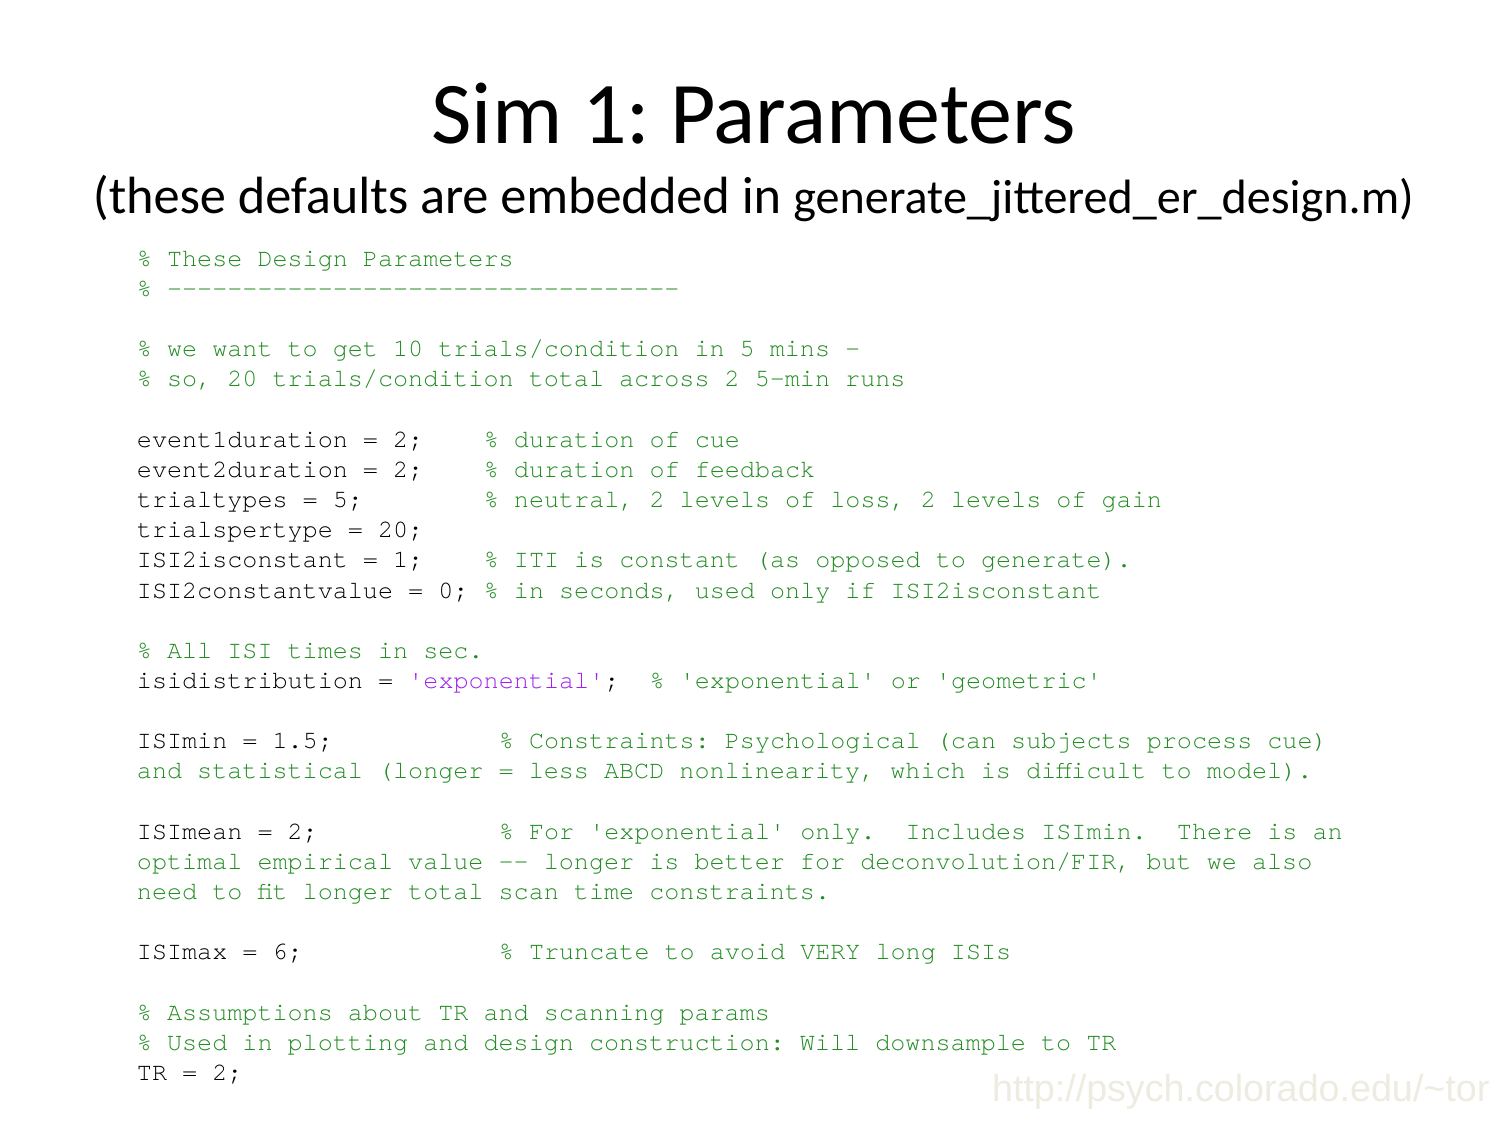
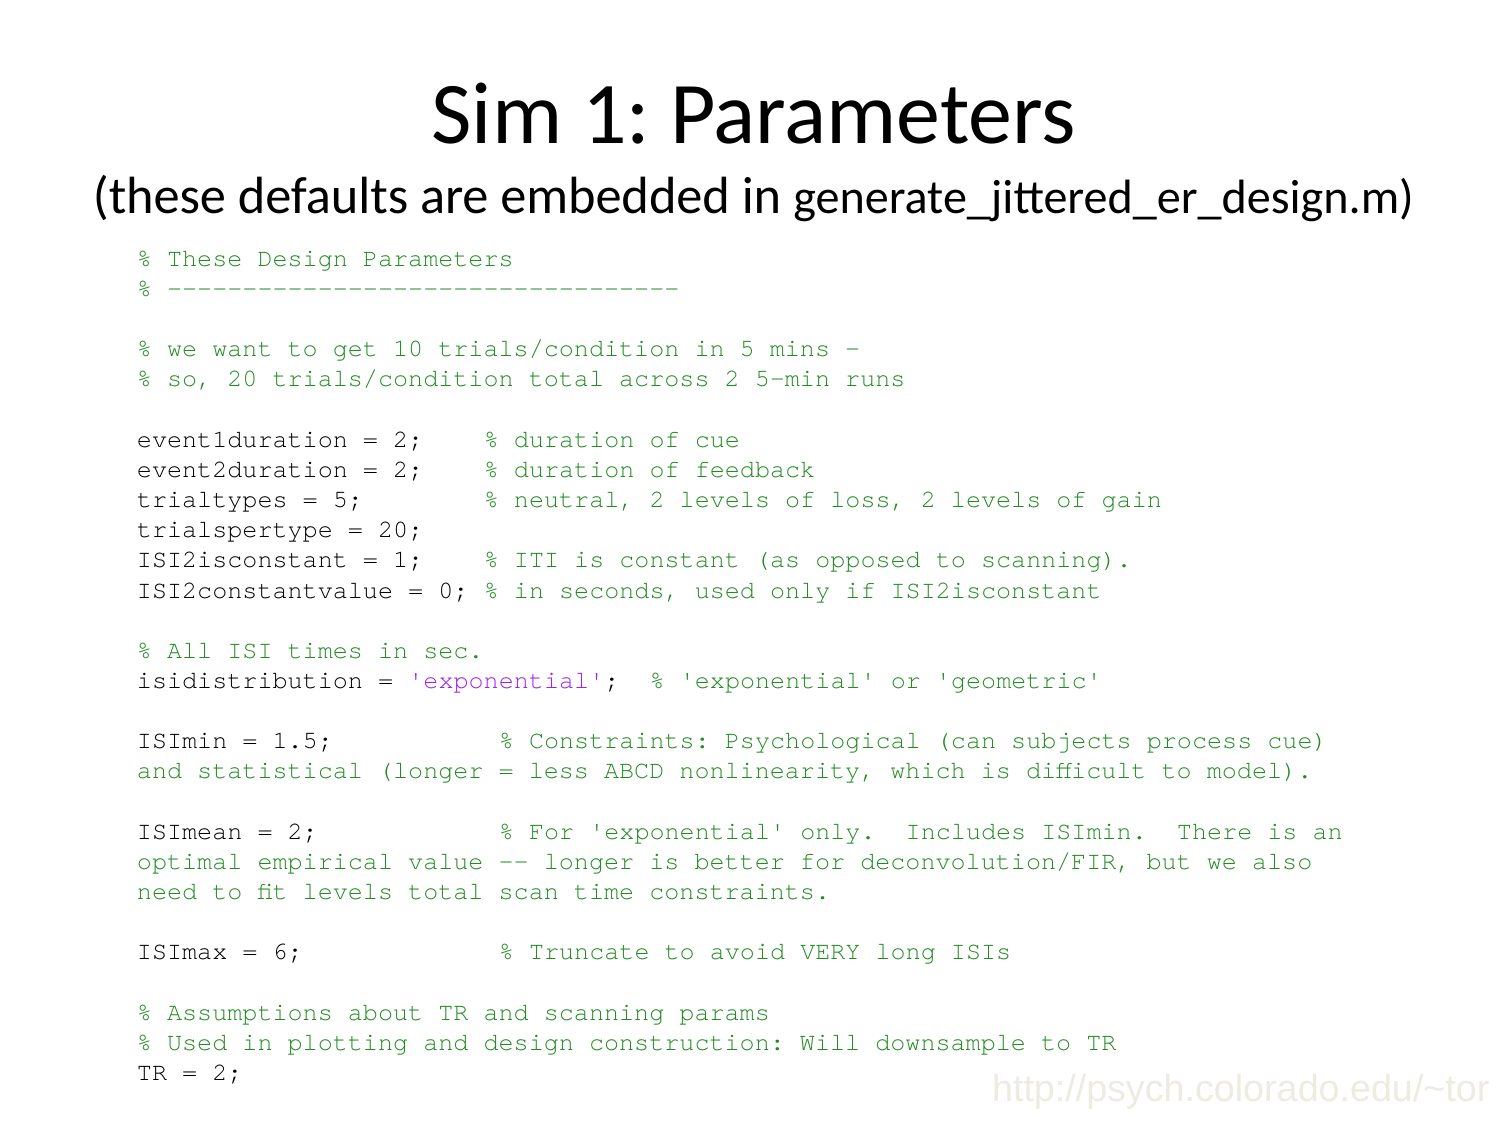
to generate: generate -> scanning
fit longer: longer -> levels
